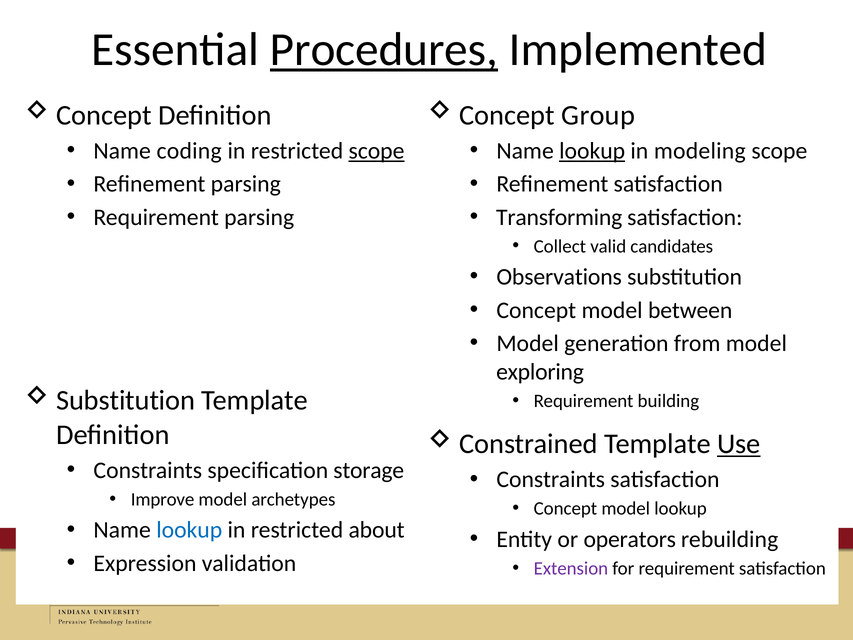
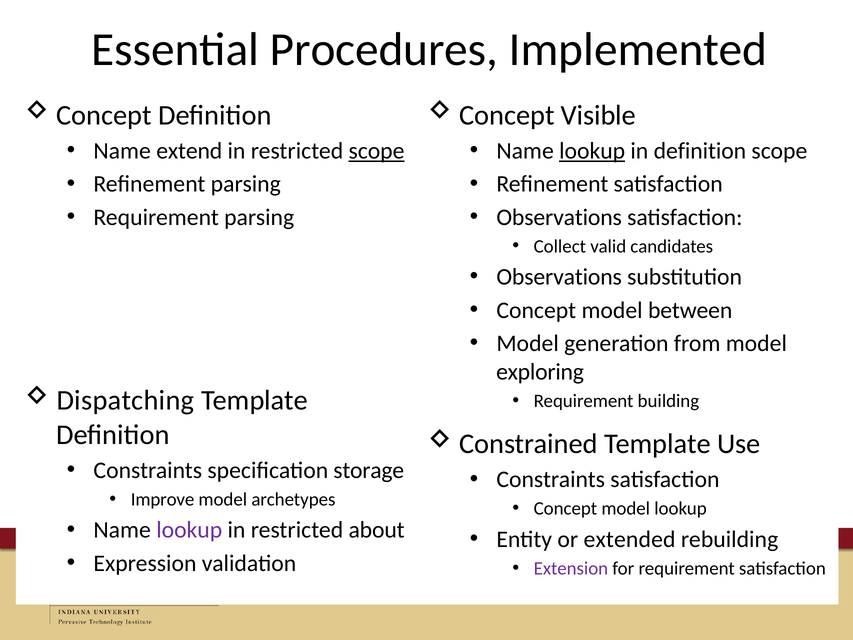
Procedures underline: present -> none
Group: Group -> Visible
coding: coding -> extend
in modeling: modeling -> definition
Transforming at (559, 217): Transforming -> Observations
Substitution at (126, 400): Substitution -> Dispatching
Use underline: present -> none
lookup at (189, 530) colour: blue -> purple
operators: operators -> extended
